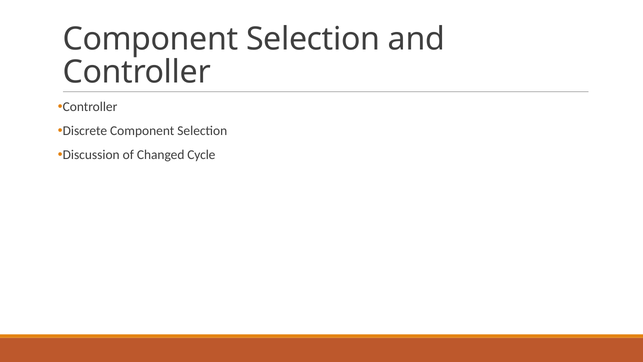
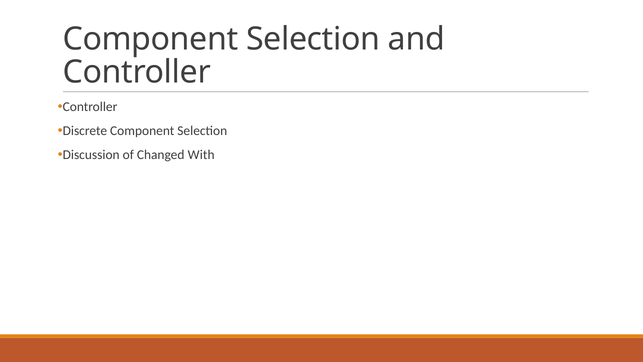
Cycle: Cycle -> With
